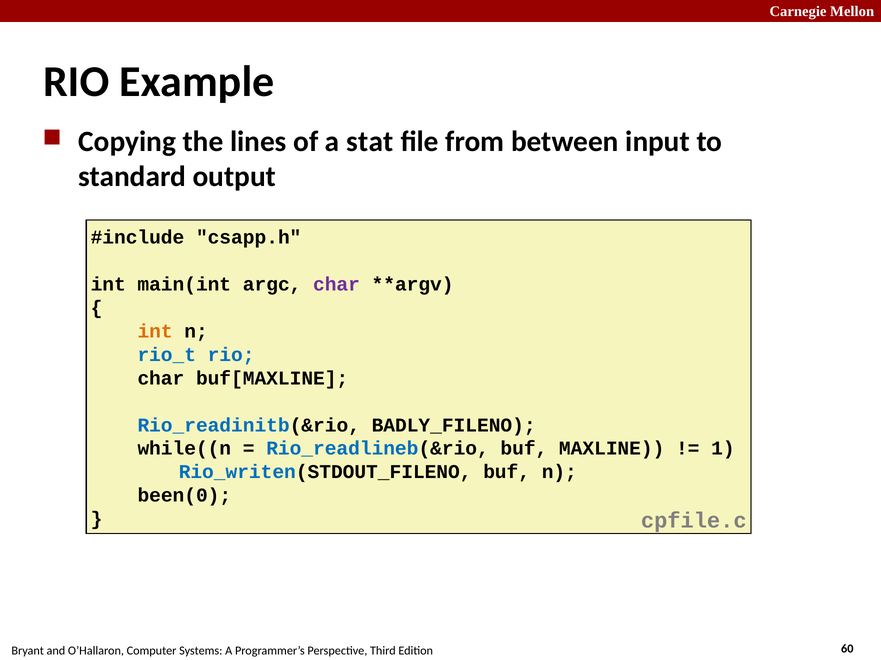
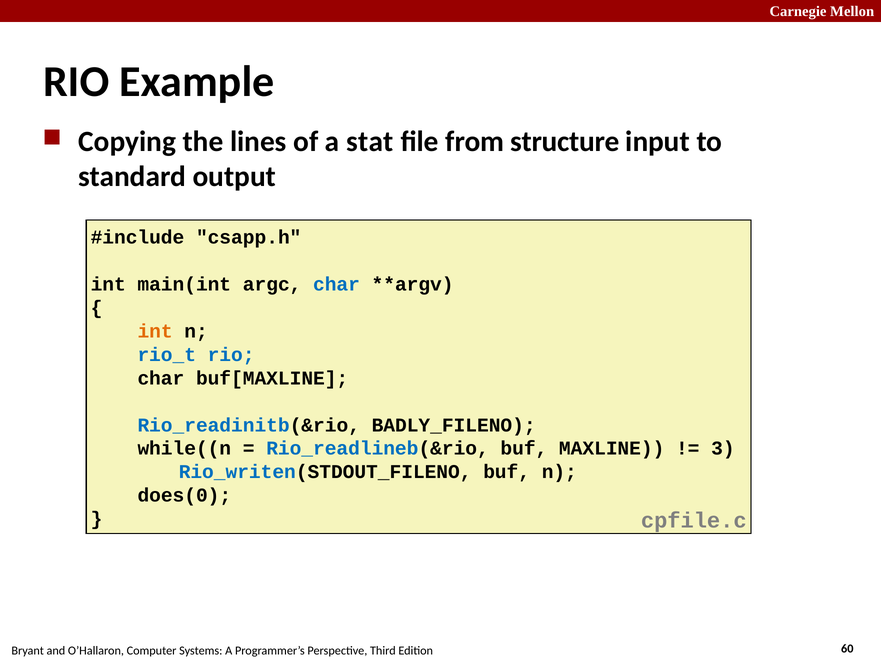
between: between -> structure
char at (336, 285) colour: purple -> blue
1: 1 -> 3
been(0: been(0 -> does(0
